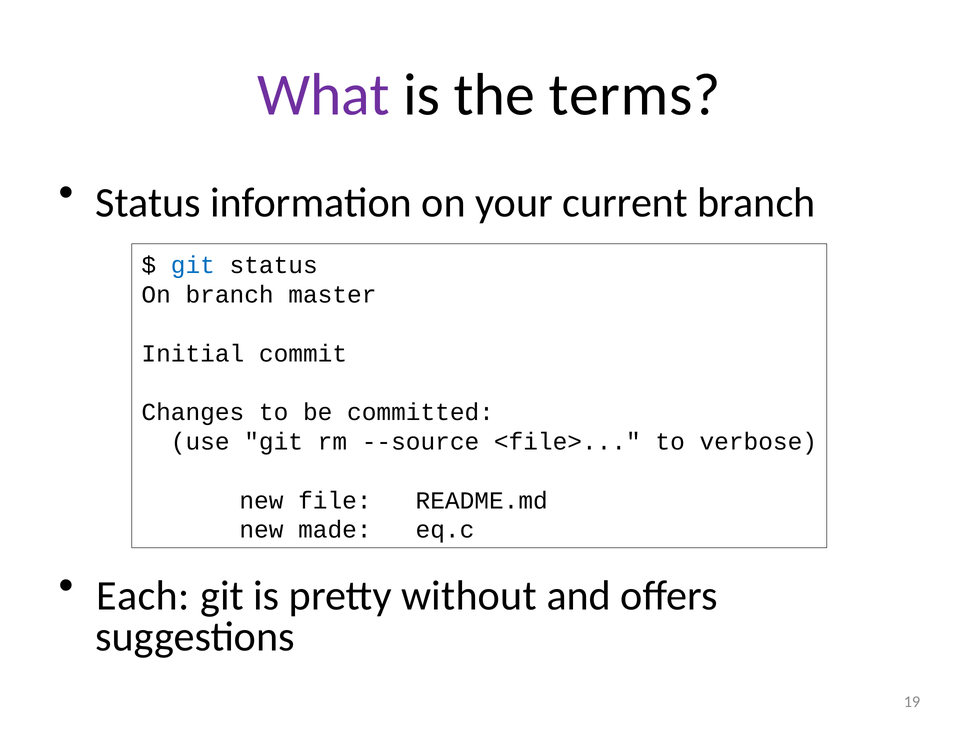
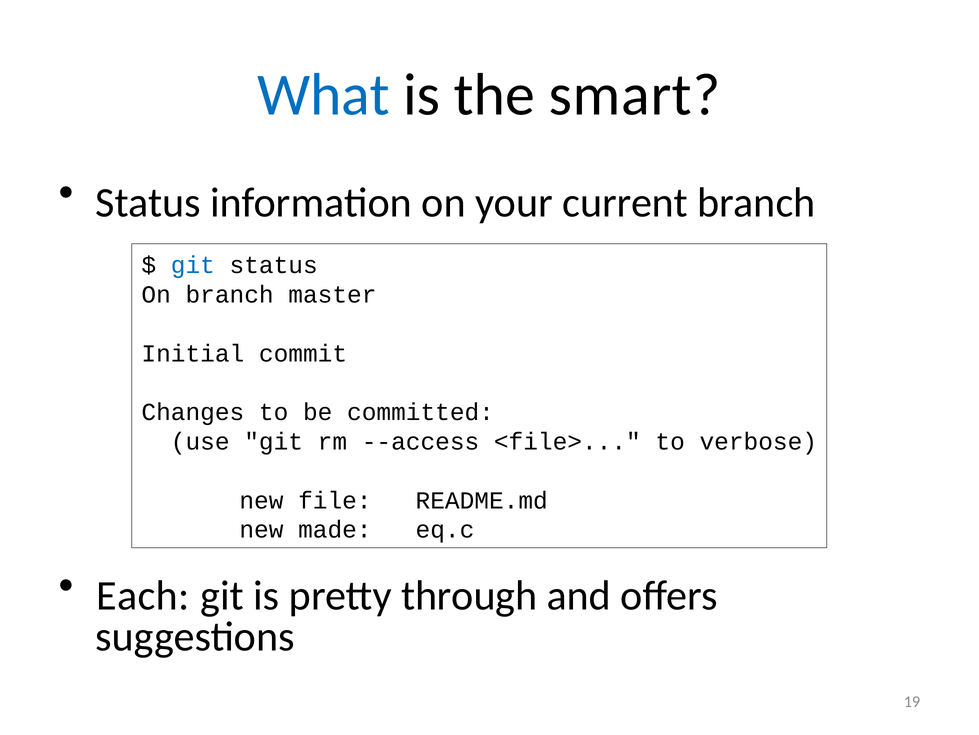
What colour: purple -> blue
terms: terms -> smart
--source: --source -> --access
without: without -> through
